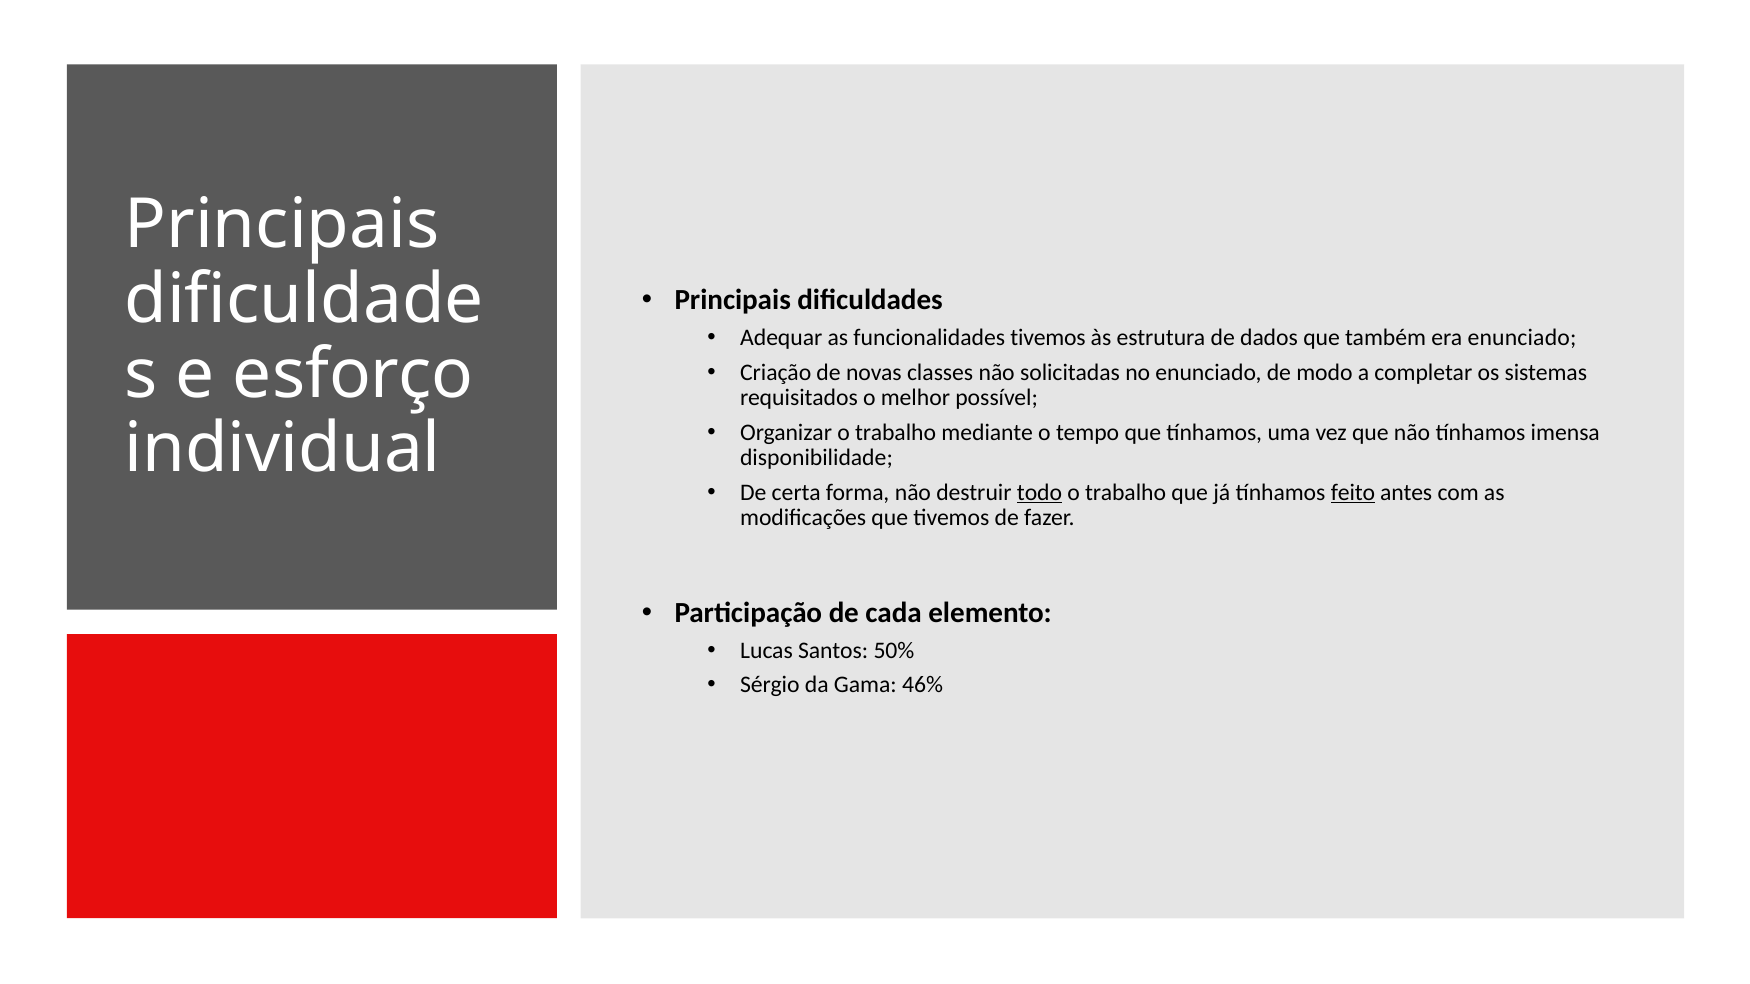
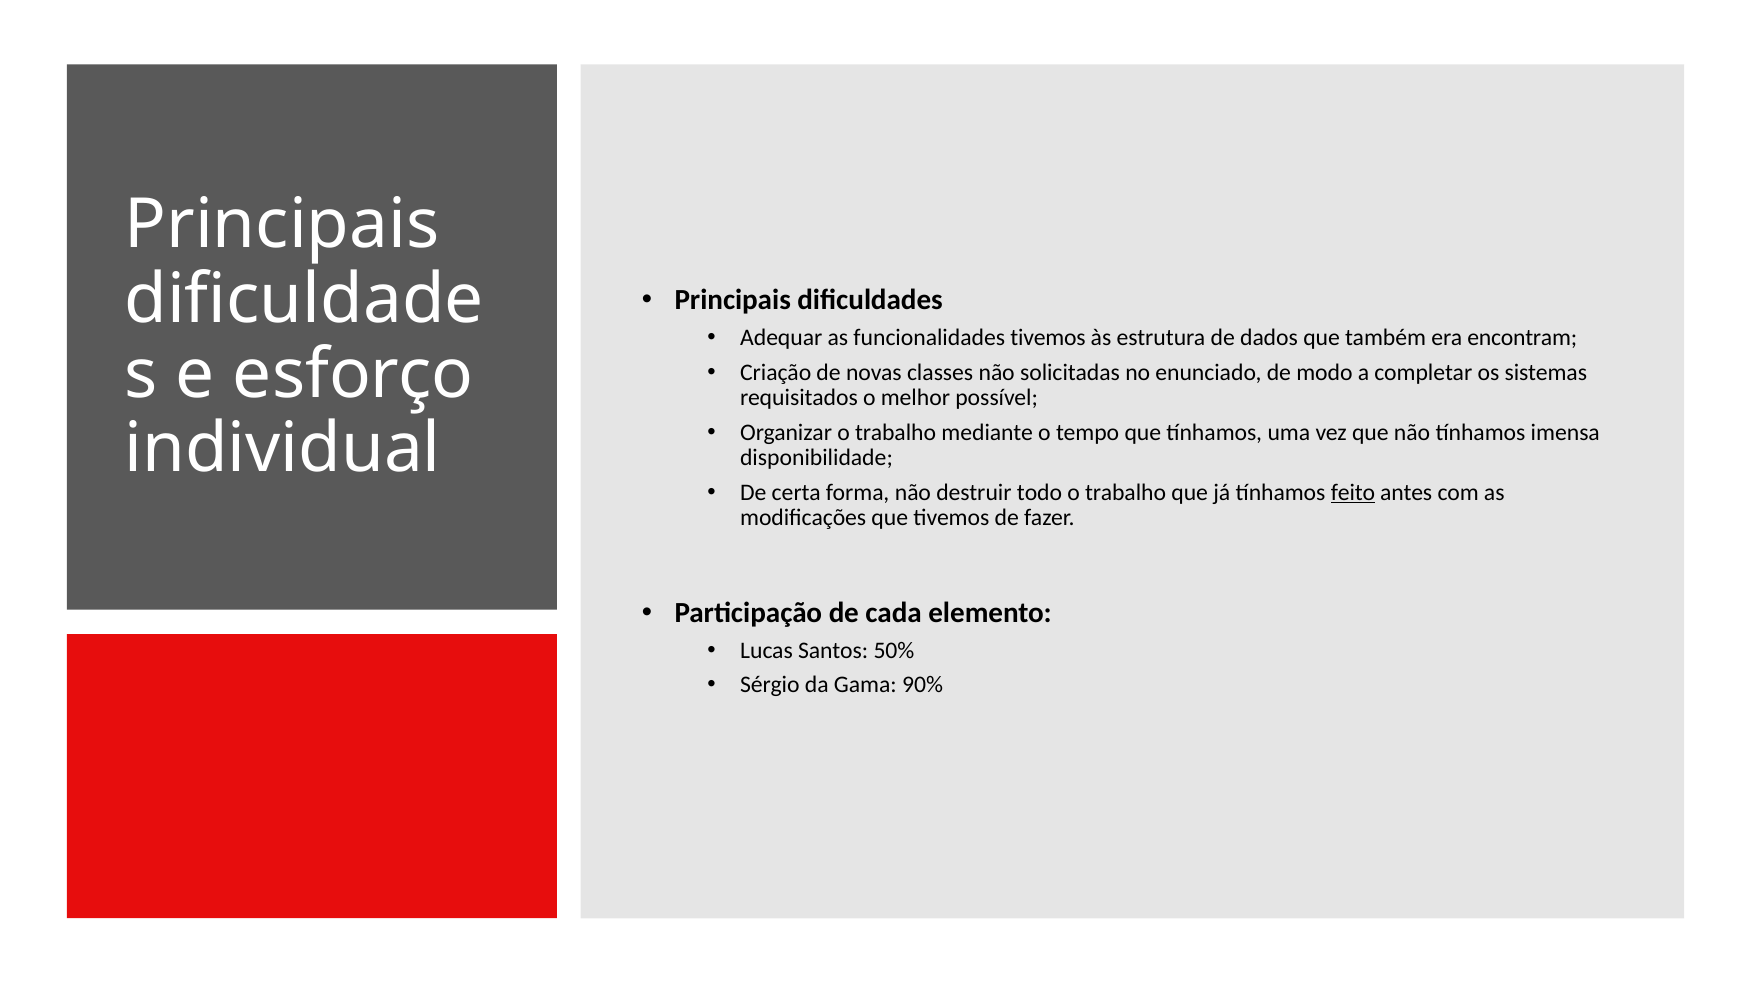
era enunciado: enunciado -> encontram
todo underline: present -> none
46%: 46% -> 90%
